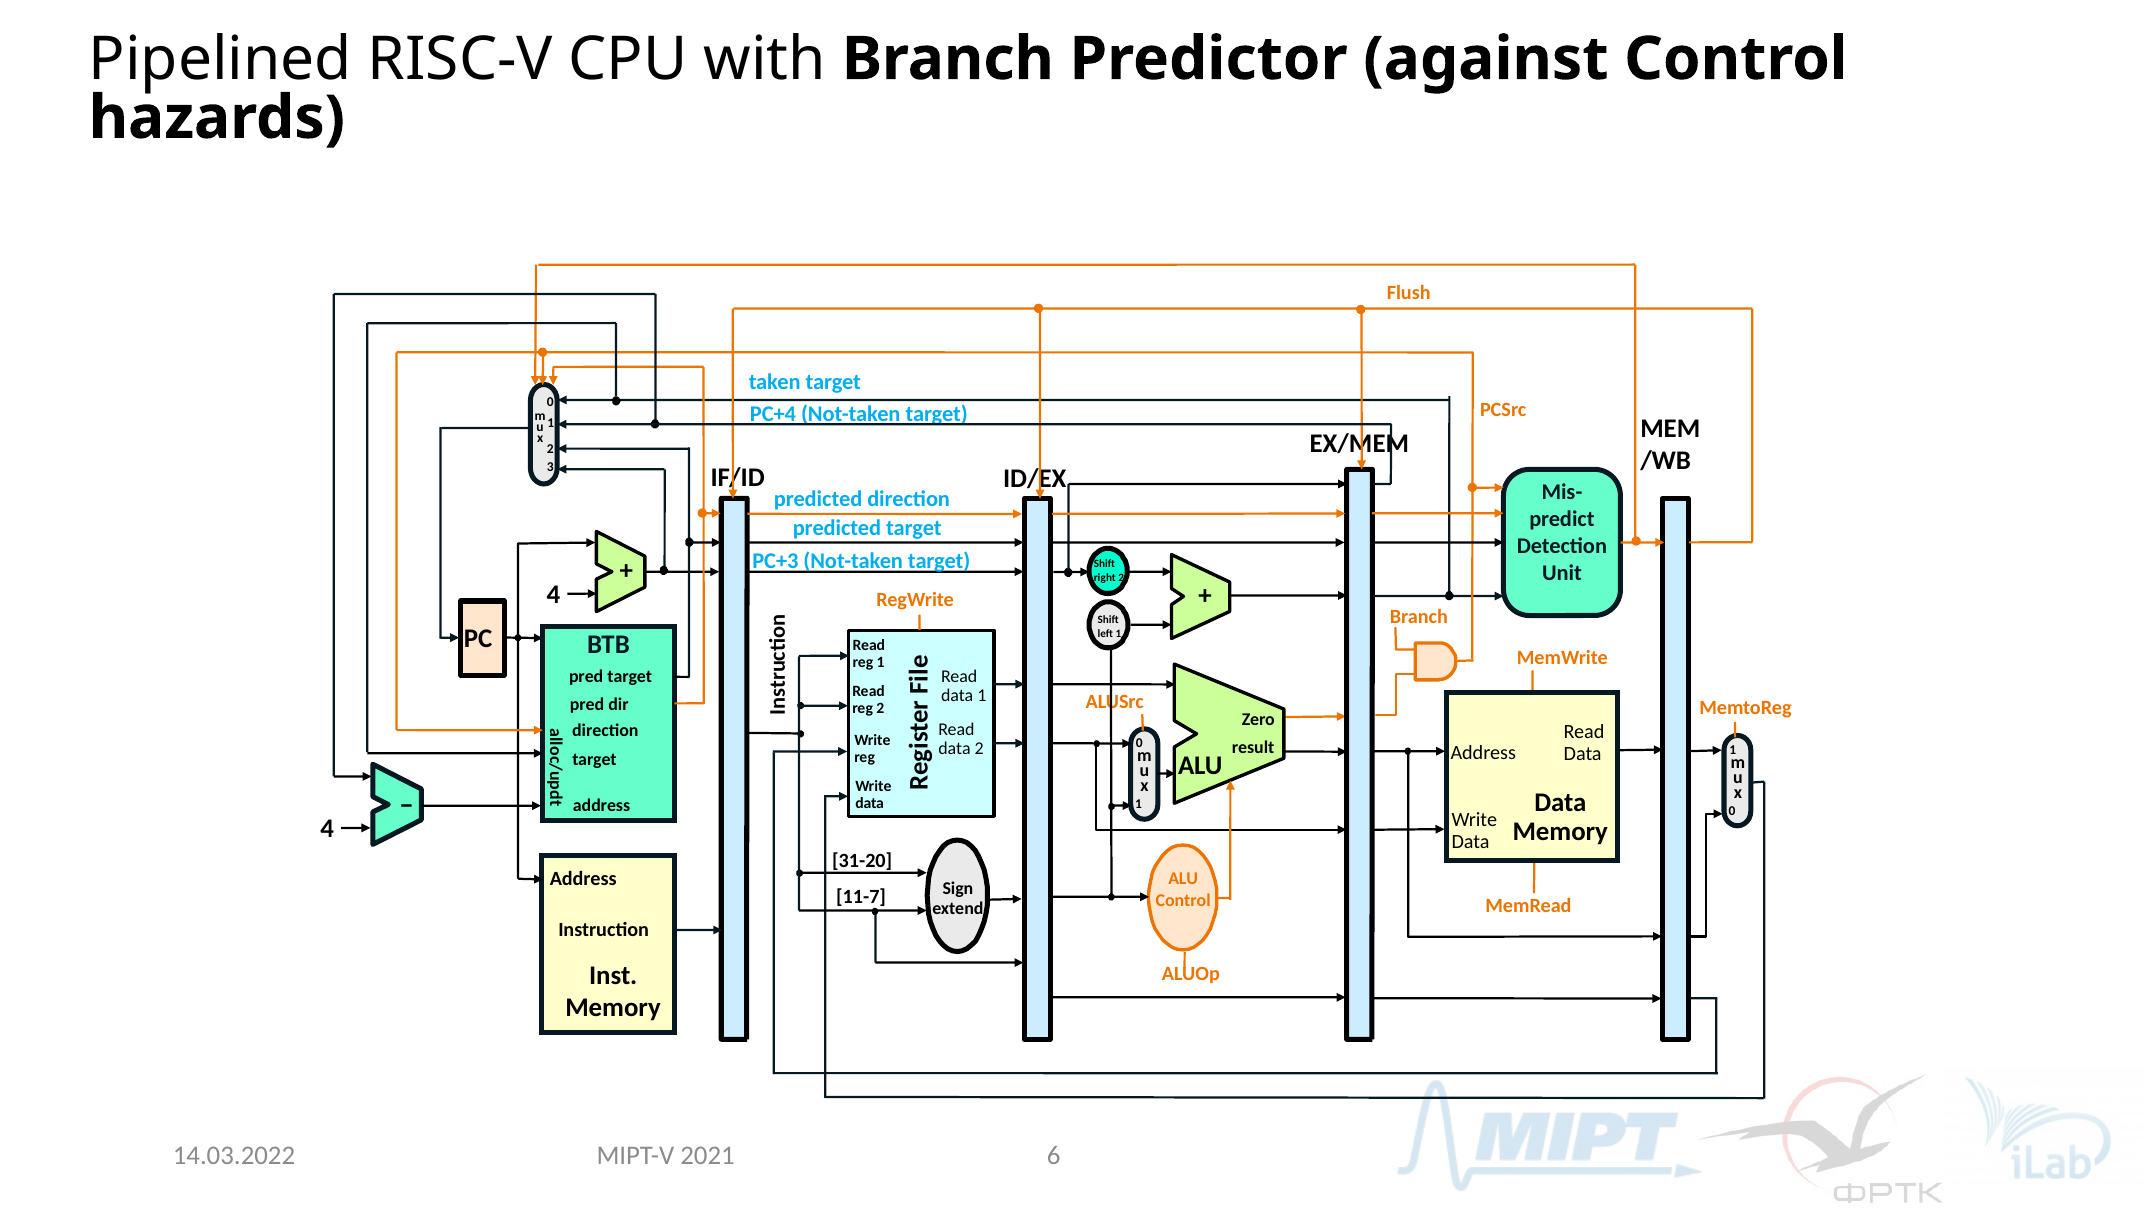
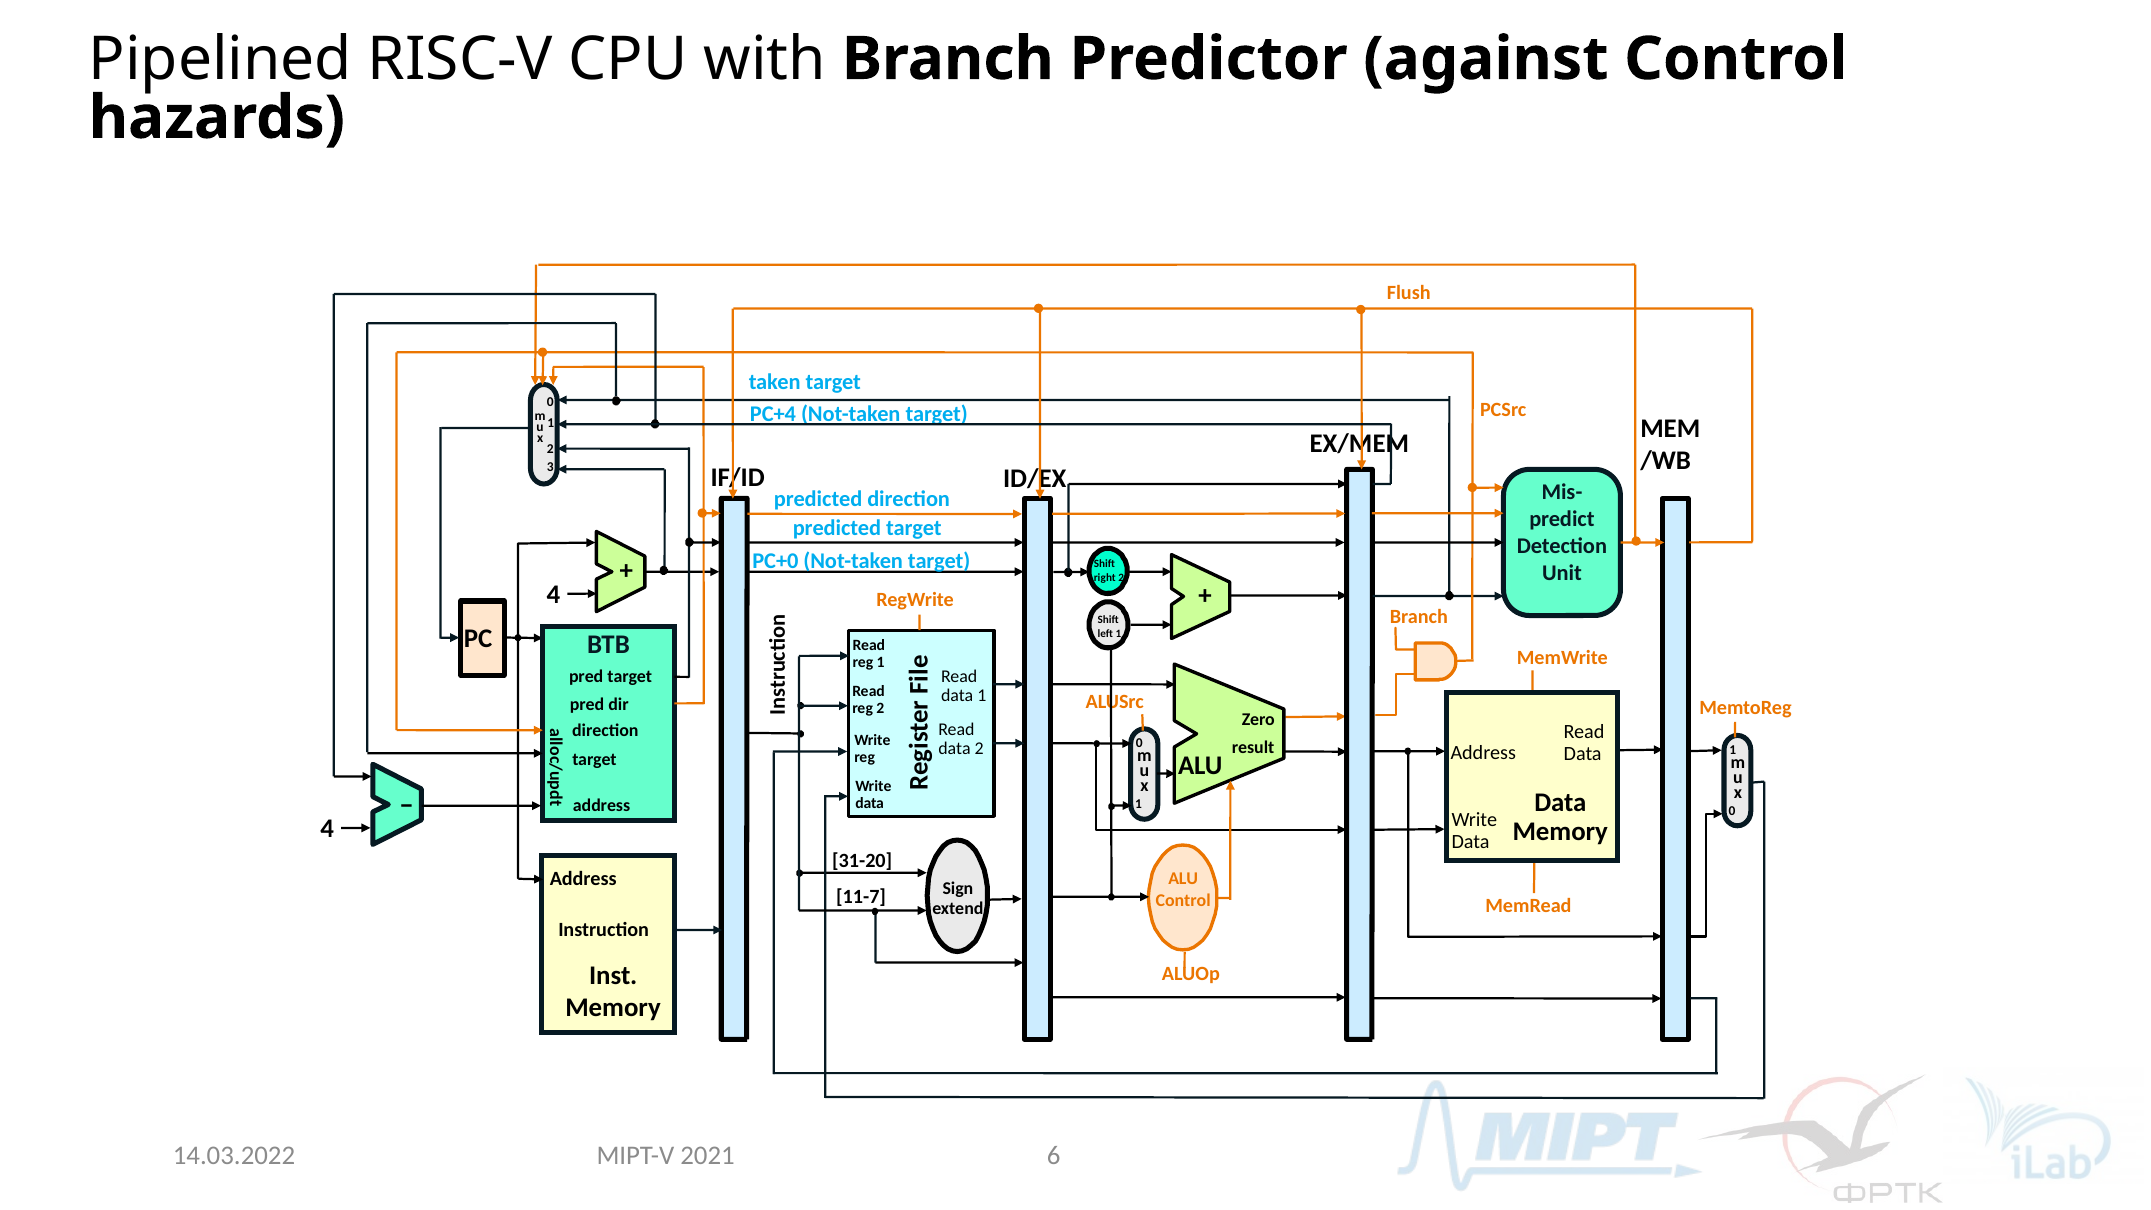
PC+3: PC+3 -> PC+0
